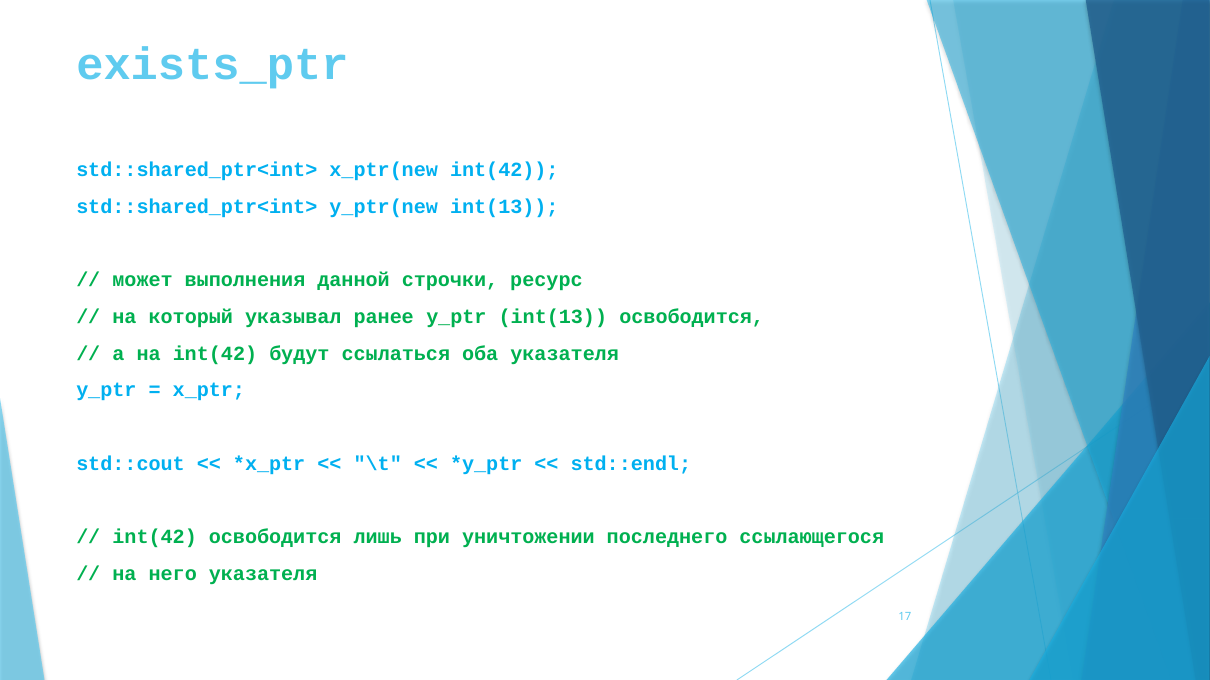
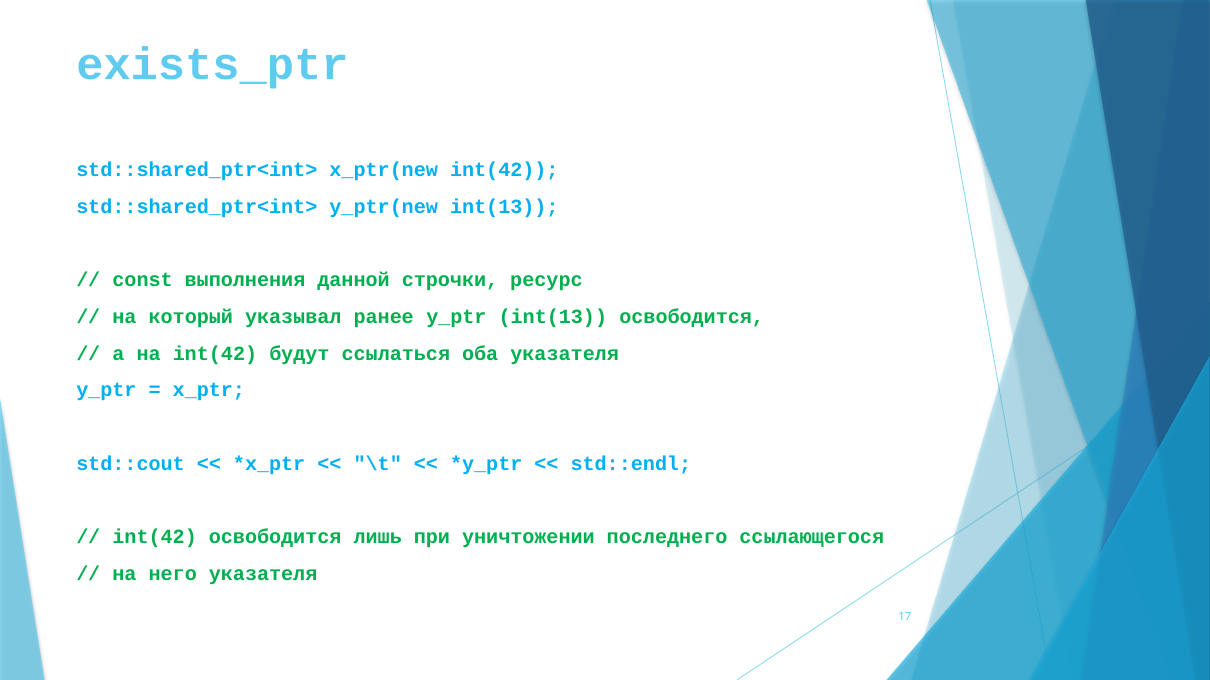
может: может -> const
